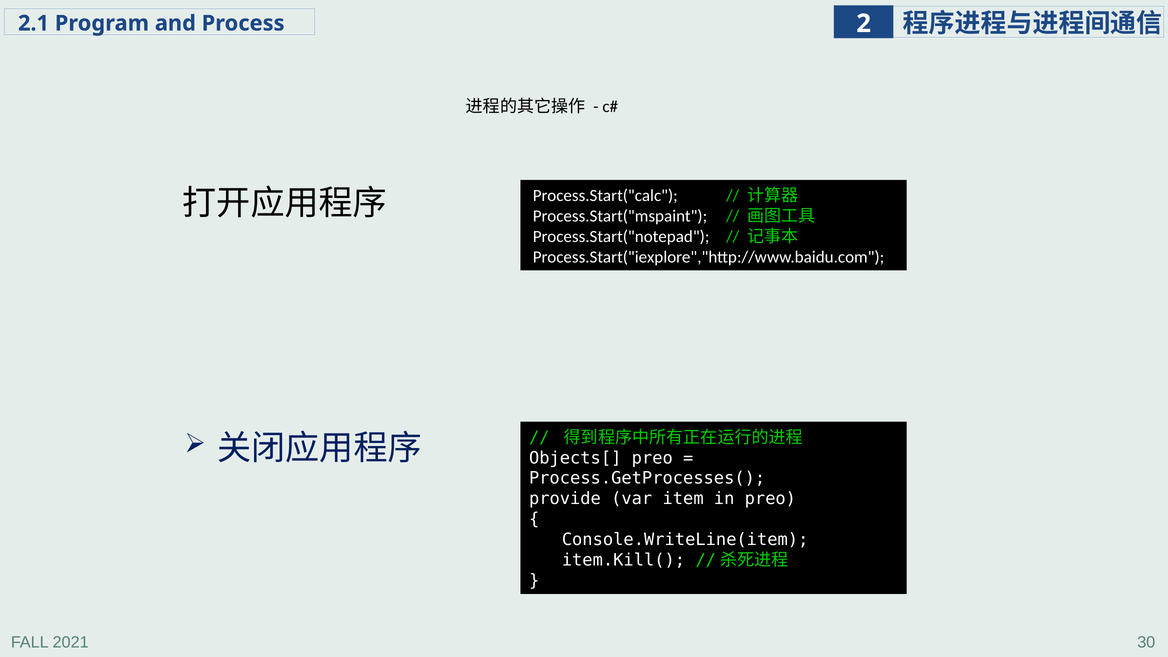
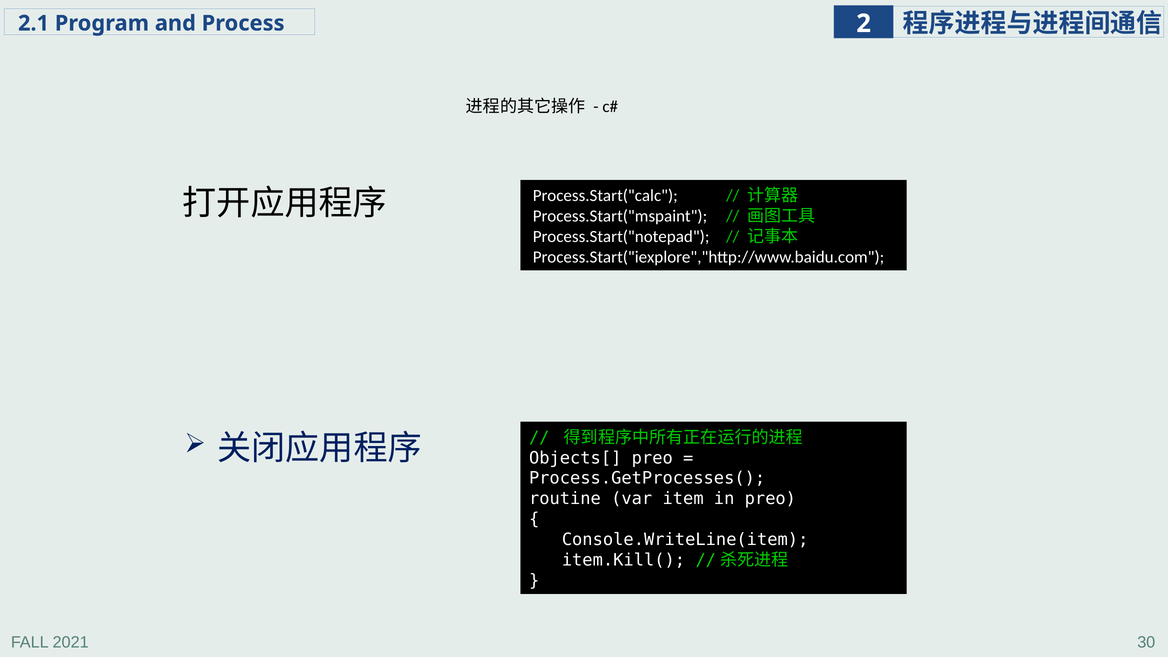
provide: provide -> routine
